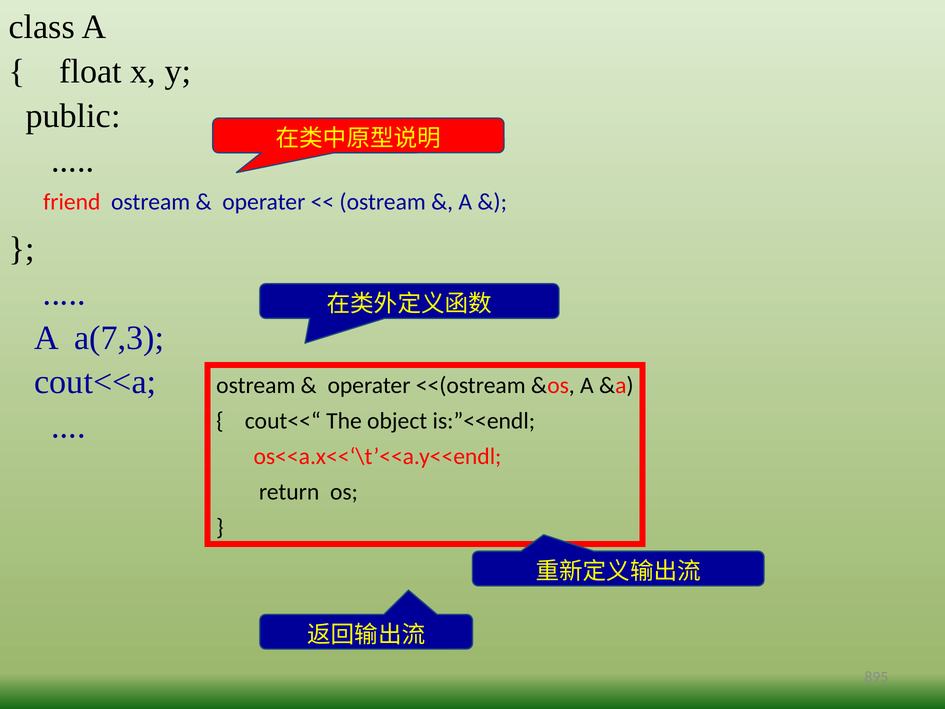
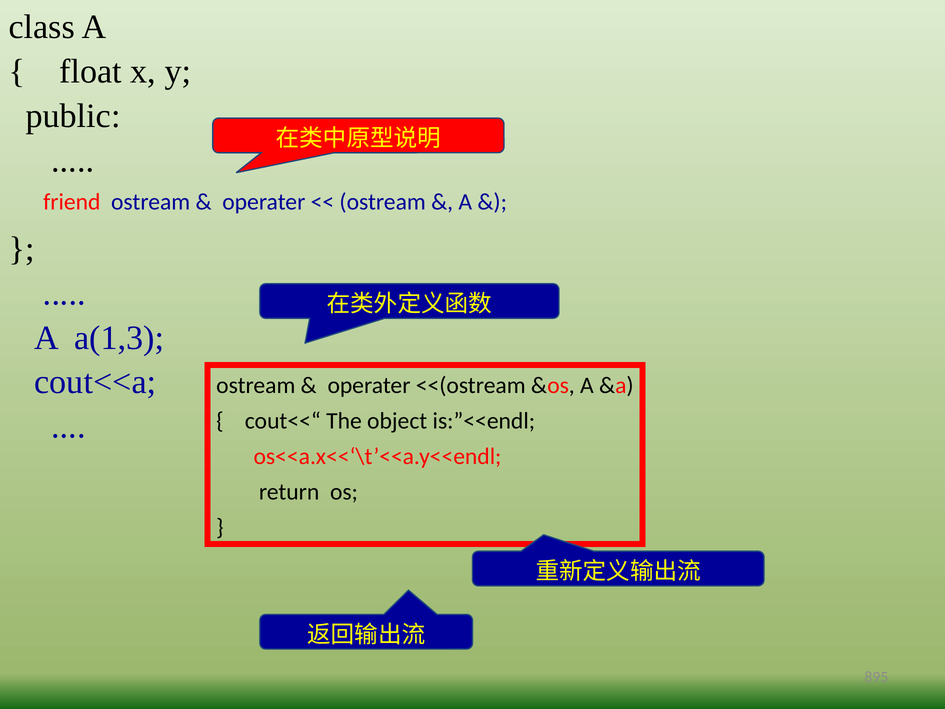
a(7,3: a(7,3 -> a(1,3
